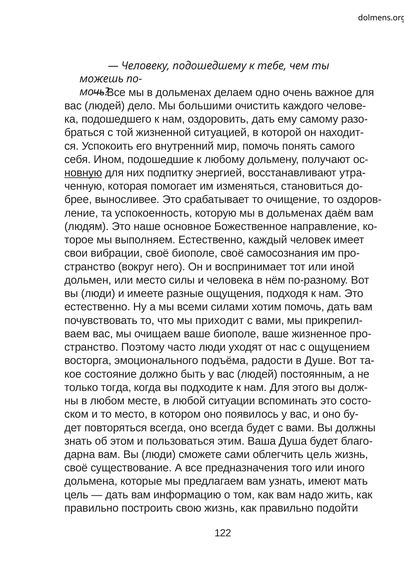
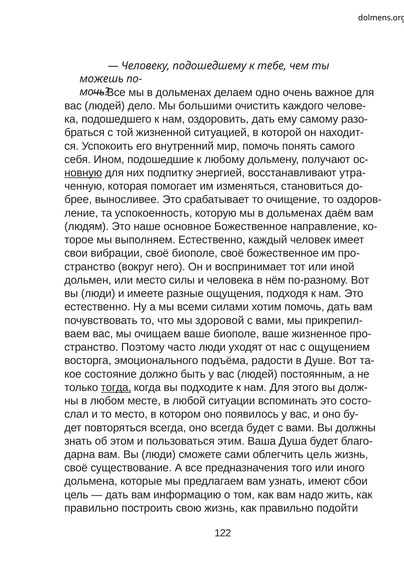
своё самосознания: самосознания -> божественное
приходит: приходит -> здоровой
тогда underline: none -> present
ском: ском -> слал
мать: мать -> сбои
